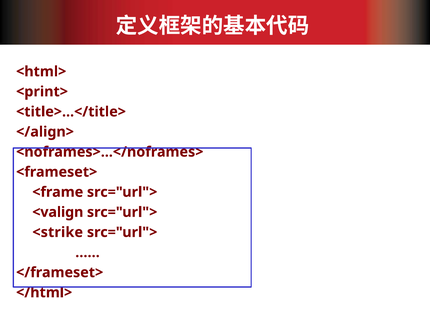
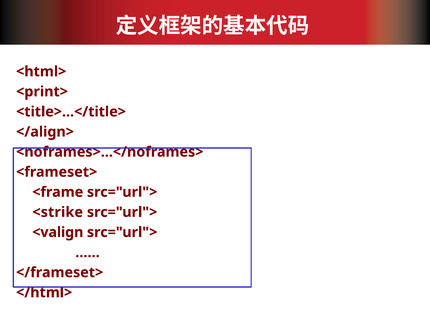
<valign: <valign -> <strike
<strike: <strike -> <valign
